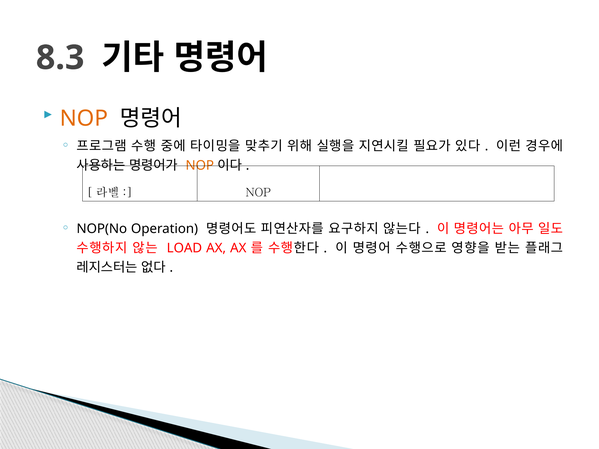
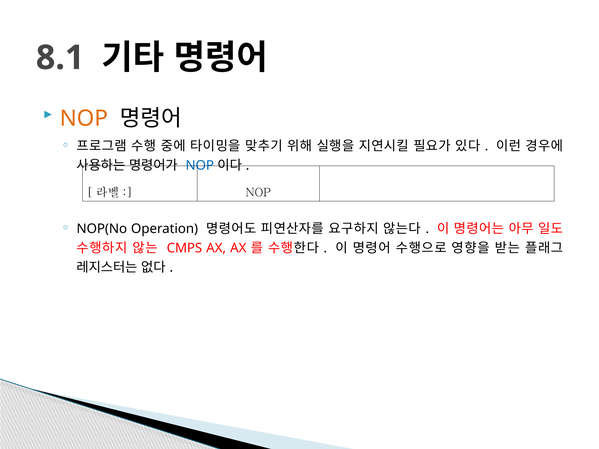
8.3: 8.3 -> 8.1
NOP at (200, 166) colour: orange -> blue
LOAD: LOAD -> CMPS
